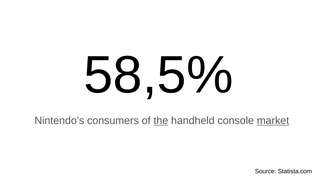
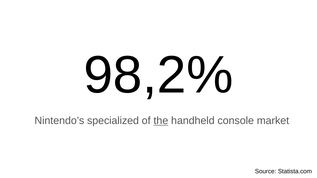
58,5%: 58,5% -> 98,2%
consumers: consumers -> specialized
market underline: present -> none
